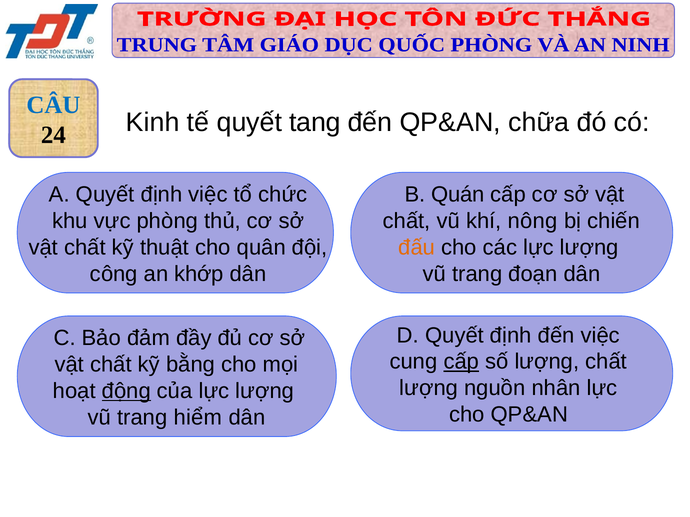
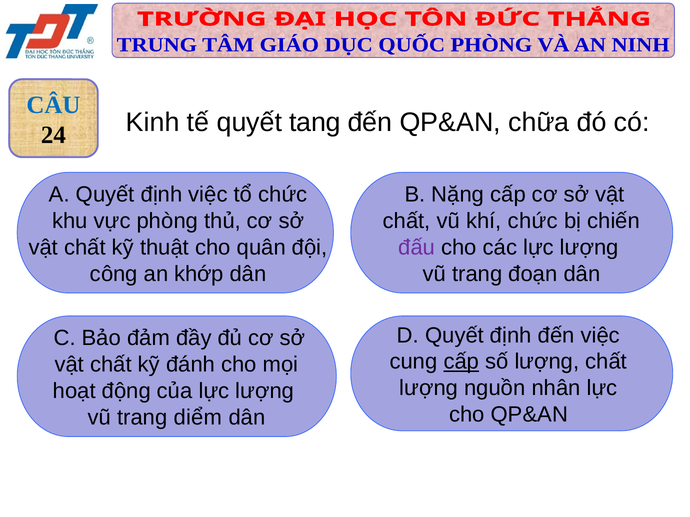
Quán: Quán -> Nặng
khí nông: nông -> chức
đấu colour: orange -> purple
bằng: bằng -> đánh
động underline: present -> none
hiểm: hiểm -> diểm
